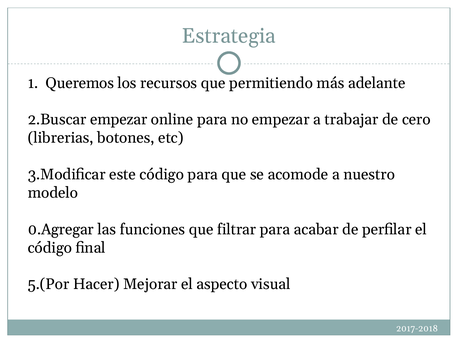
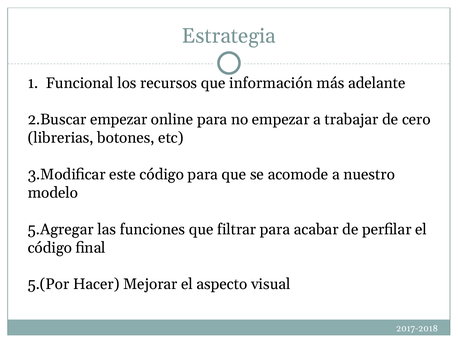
Queremos: Queremos -> Funcional
permitiendo: permitiendo -> información
0.Agregar: 0.Agregar -> 5.Agregar
